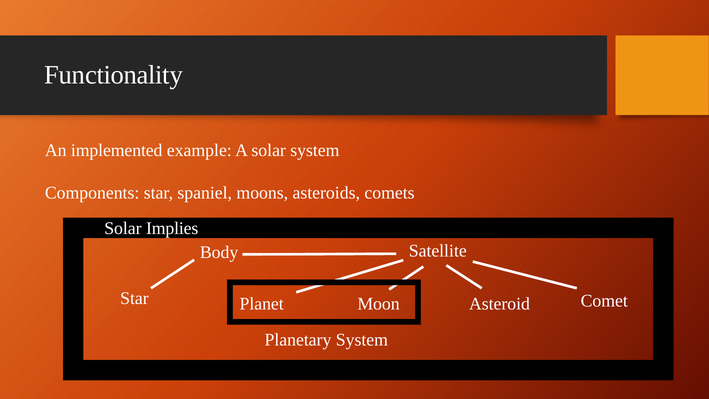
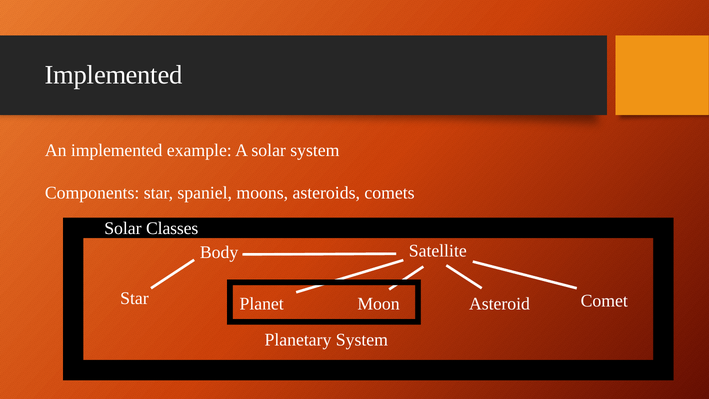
Functionality at (114, 75): Functionality -> Implemented
Implies: Implies -> Classes
